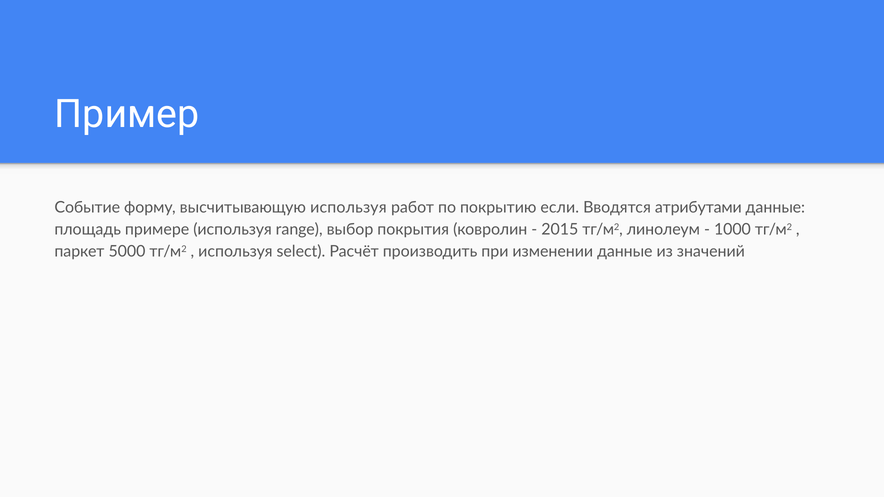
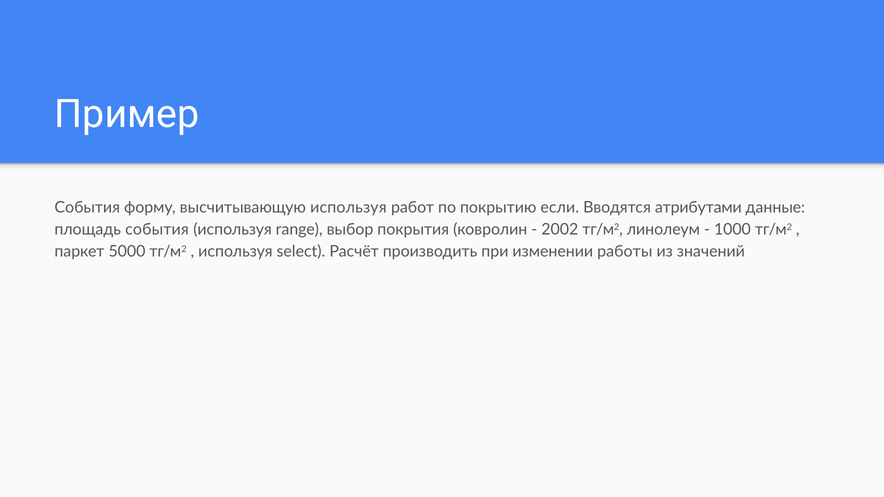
Событие at (87, 208): Событие -> События
площадь примере: примере -> события
2015: 2015 -> 2002
изменении данные: данные -> работы
